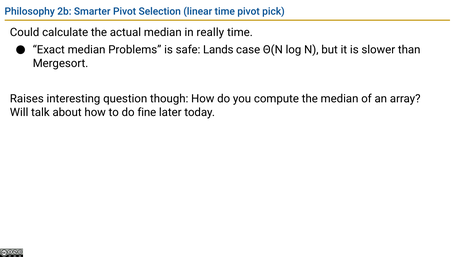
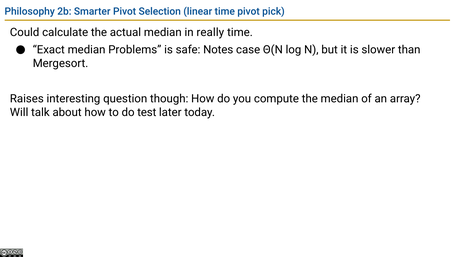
Lands: Lands -> Notes
fine: fine -> test
